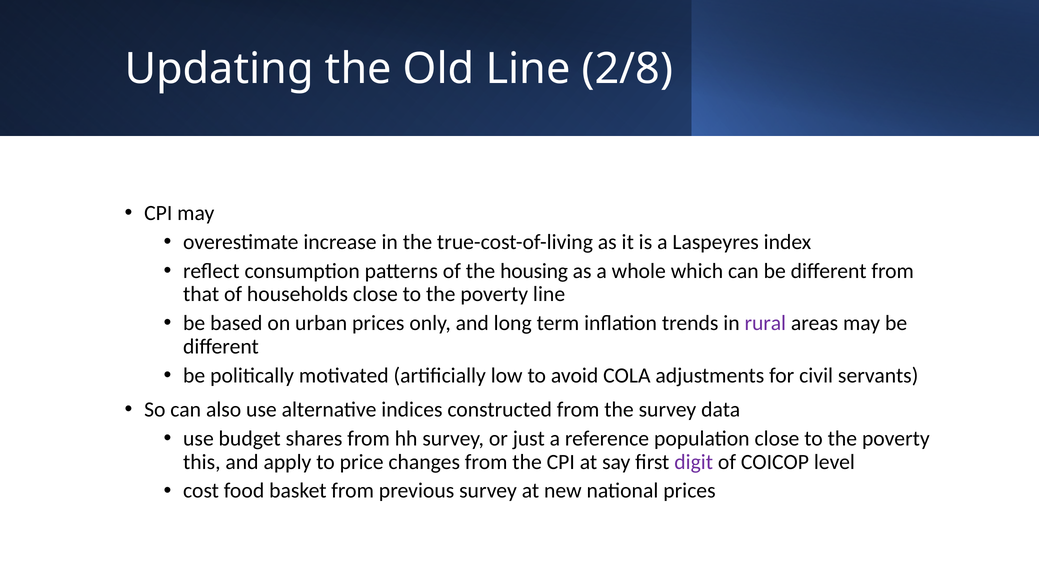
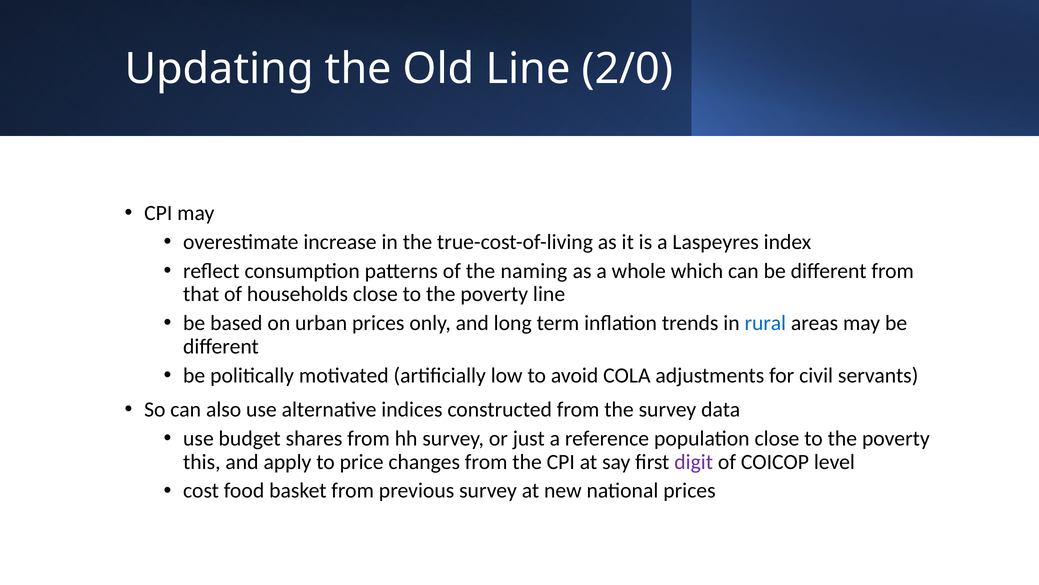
2/8: 2/8 -> 2/0
housing: housing -> naming
rural colour: purple -> blue
